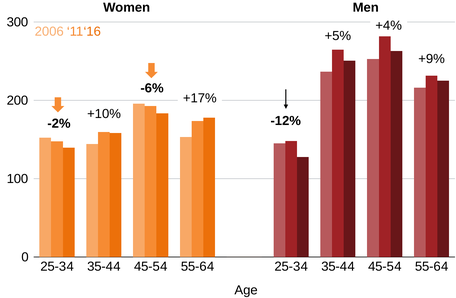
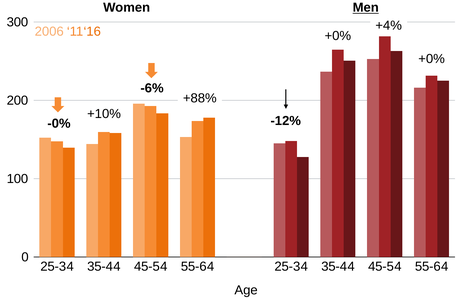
Men underline: none -> present
+5% at (338, 36): +5% -> +0%
+9% at (432, 59): +9% -> +0%
+17%: +17% -> +88%
-2%: -2% -> -0%
